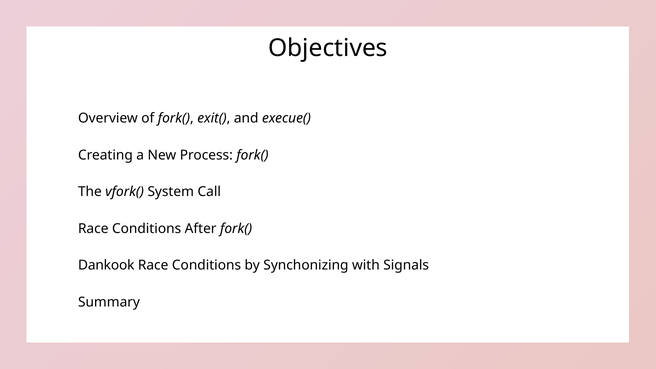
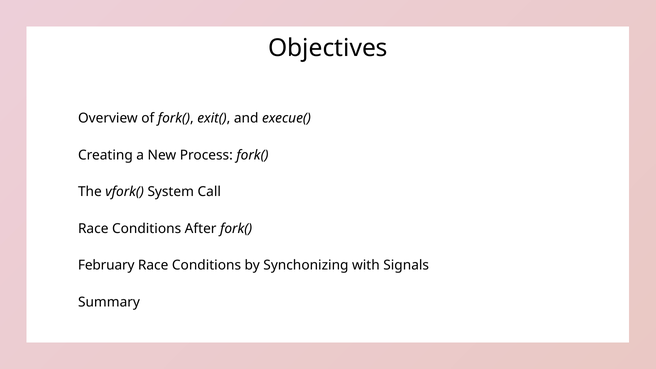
Dankook: Dankook -> February
